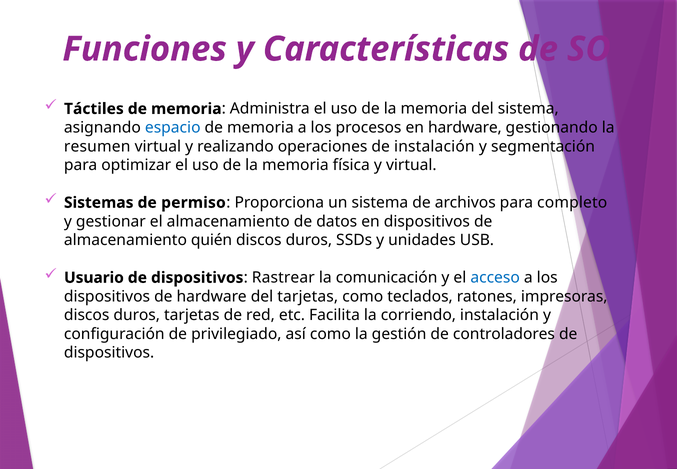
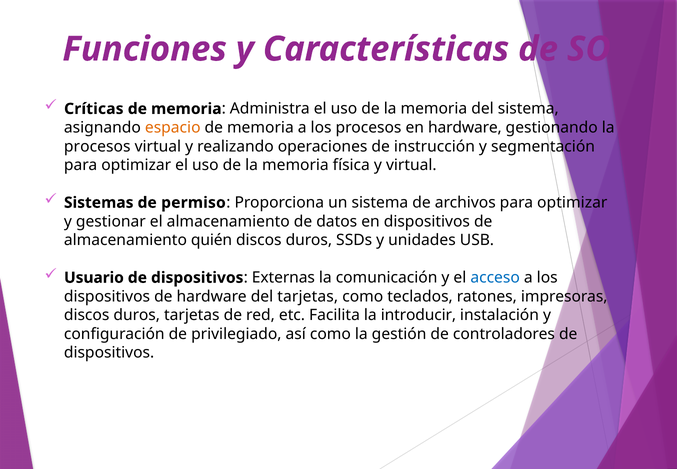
Táctiles: Táctiles -> Críticas
espacio colour: blue -> orange
resumen at (97, 146): resumen -> procesos
de instalación: instalación -> instrucción
archivos para completo: completo -> optimizar
Rastrear: Rastrear -> Externas
corriendo: corriendo -> introducir
